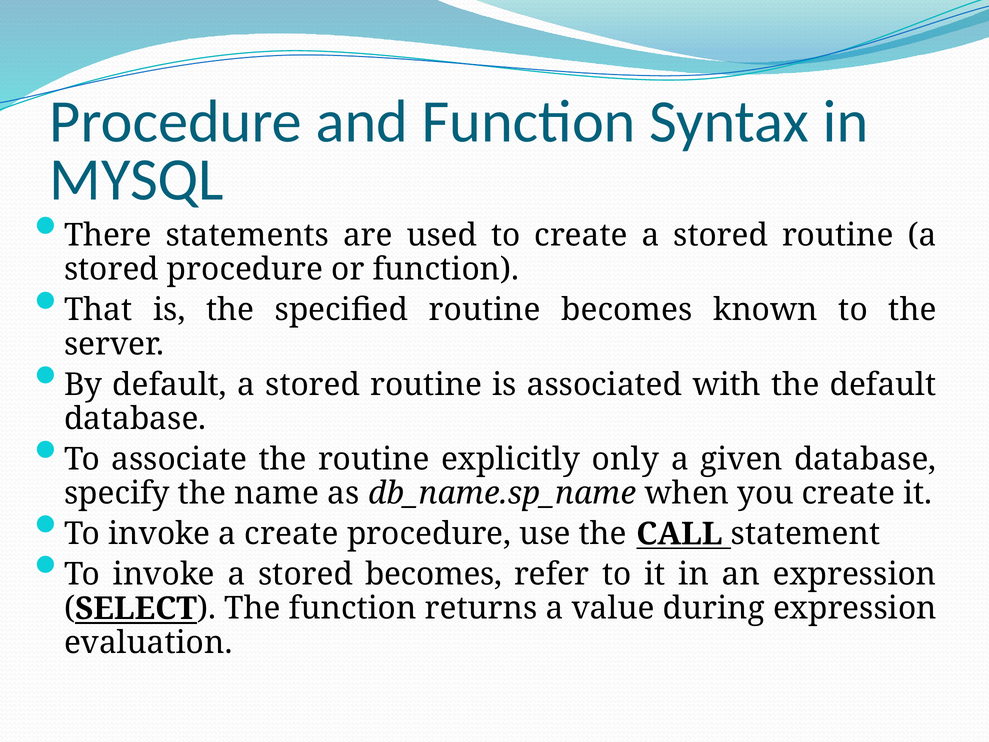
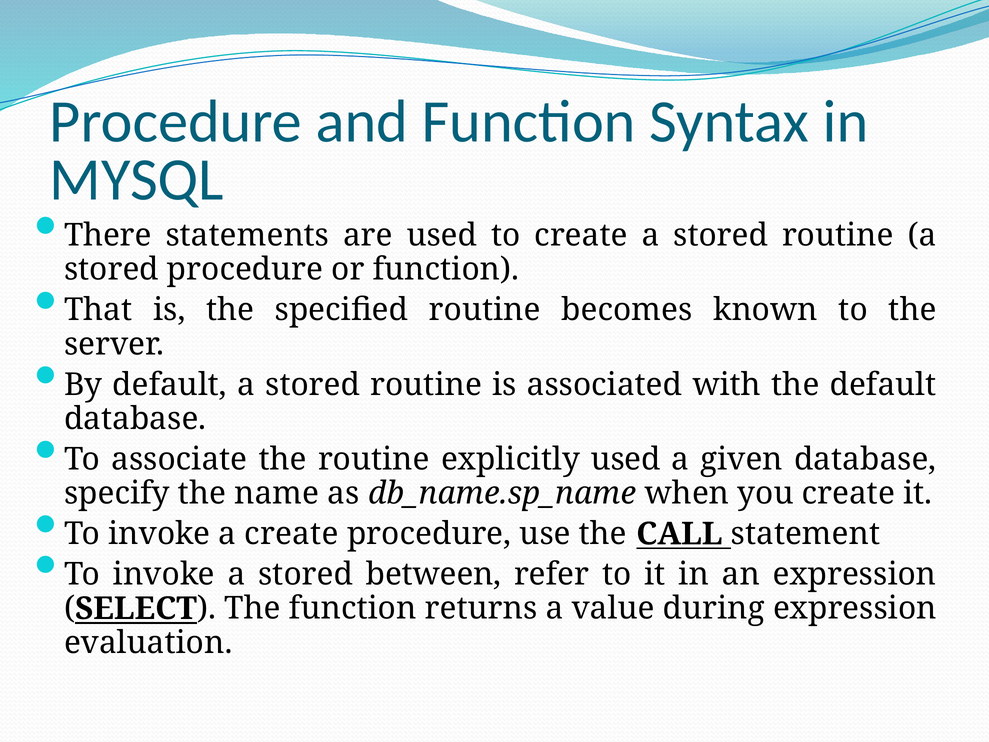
explicitly only: only -> used
stored becomes: becomes -> between
